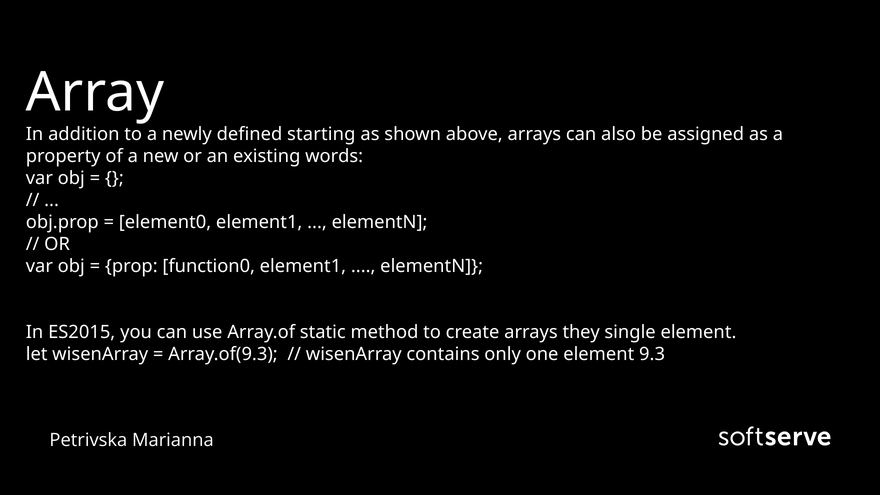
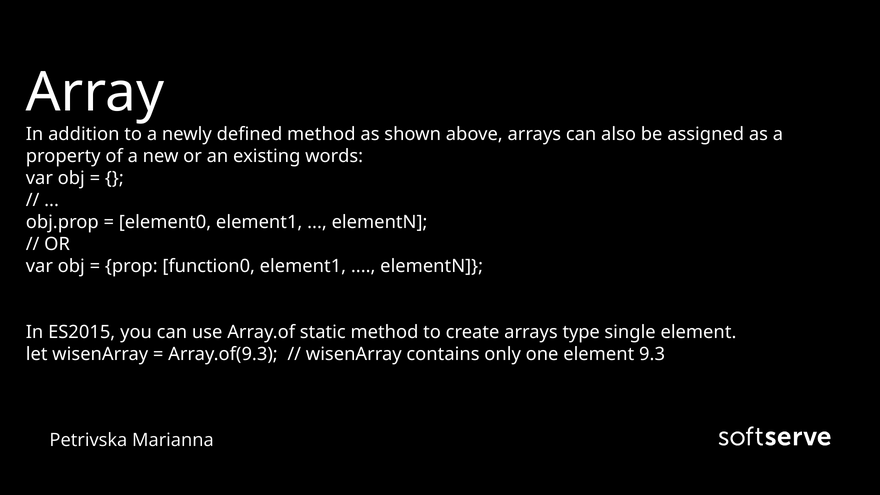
defined starting: starting -> method
they: they -> type
